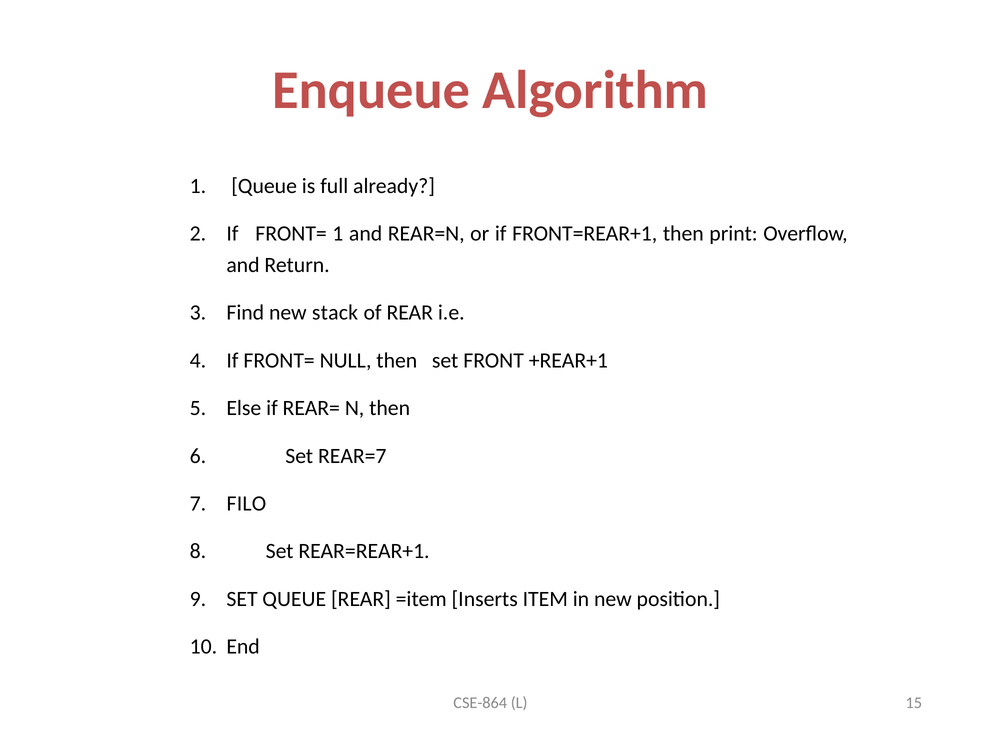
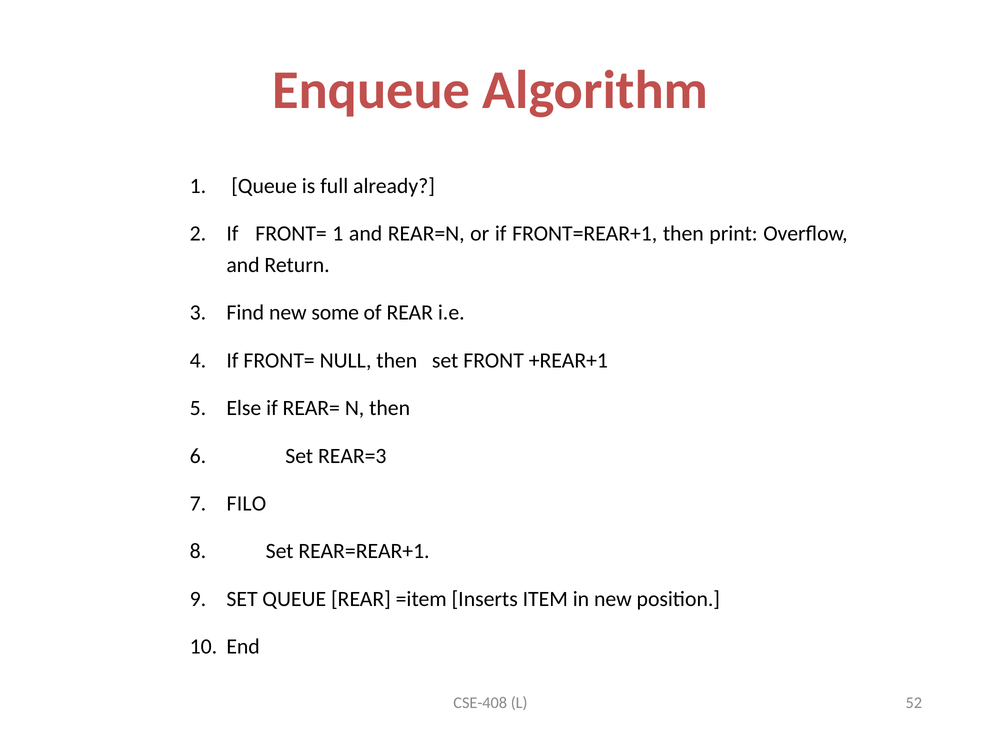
stack: stack -> some
REAR=7: REAR=7 -> REAR=3
CSE-864: CSE-864 -> CSE-408
15: 15 -> 52
